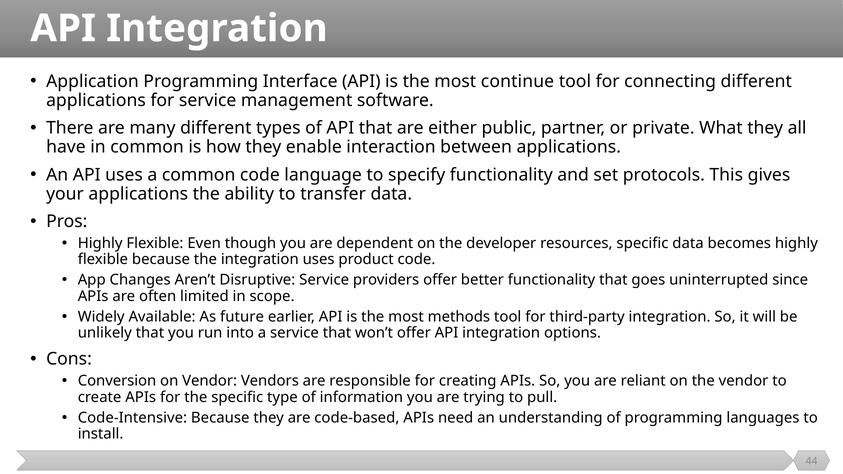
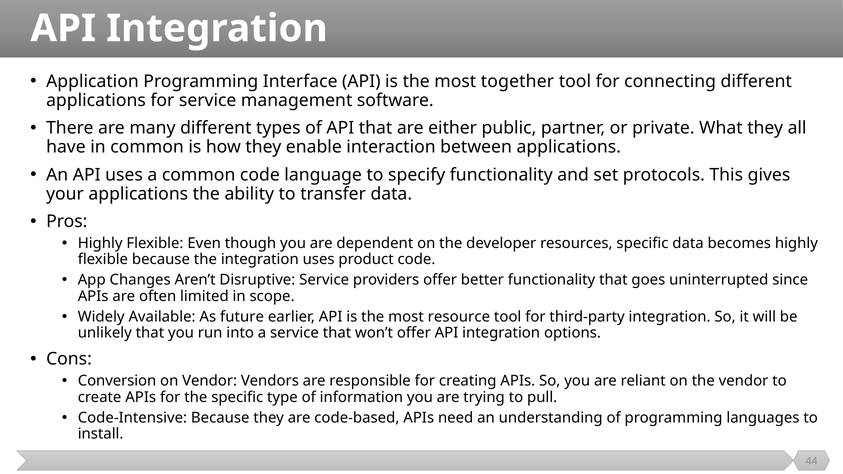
continue: continue -> together
methods: methods -> resource
